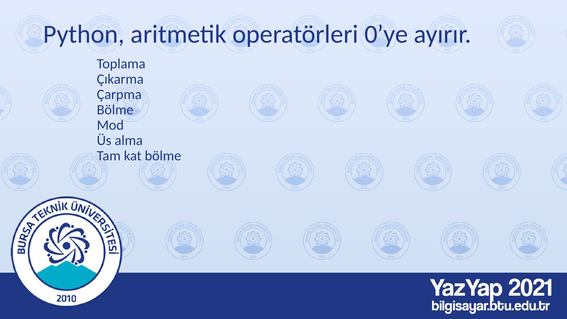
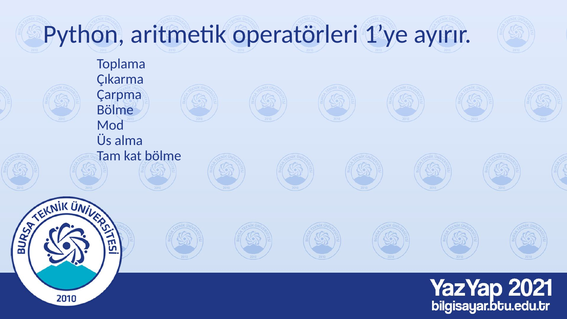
0’ye: 0’ye -> 1’ye
